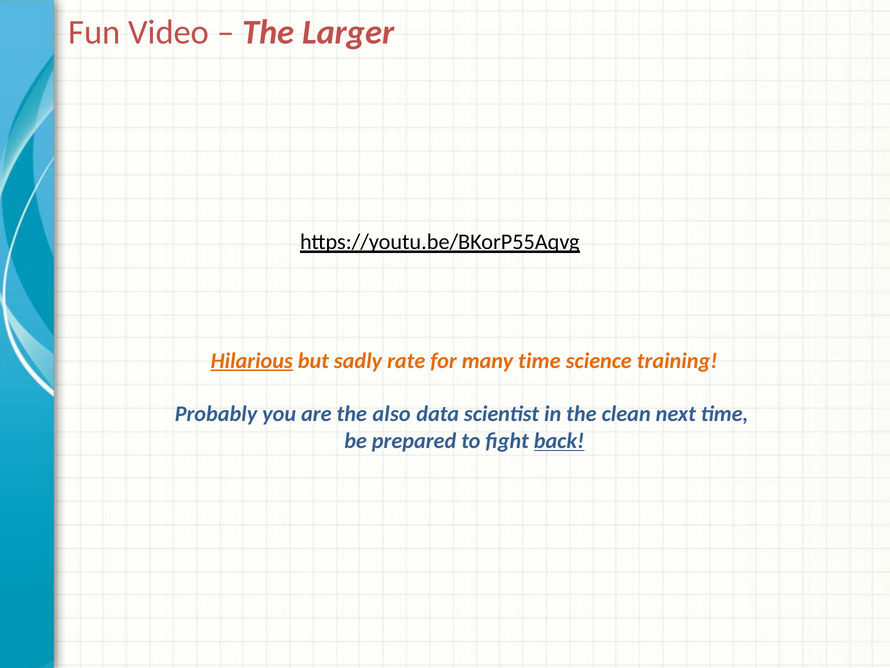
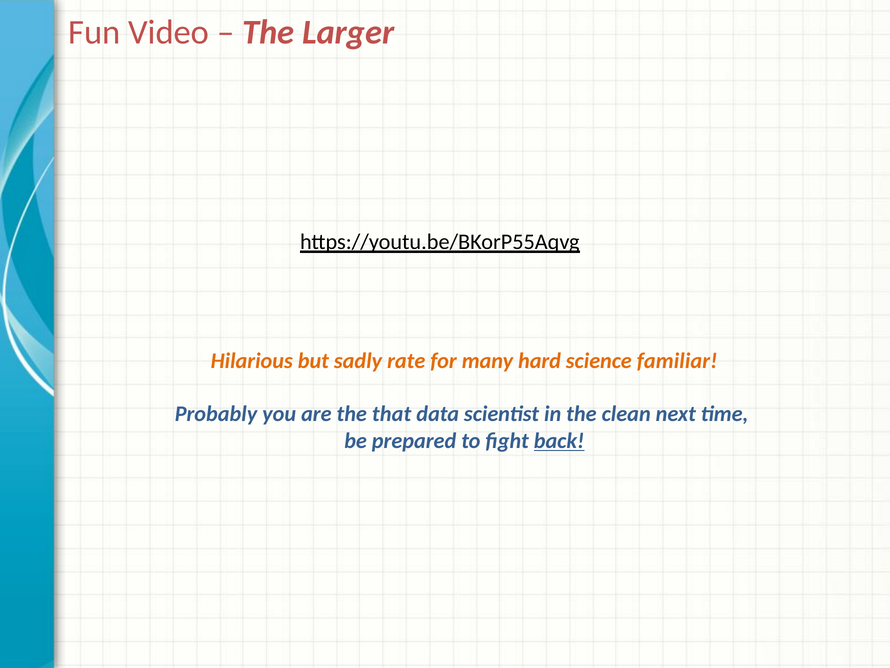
Hilarious underline: present -> none
many time: time -> hard
training: training -> familiar
also: also -> that
